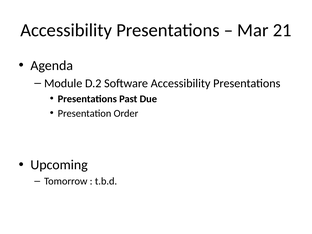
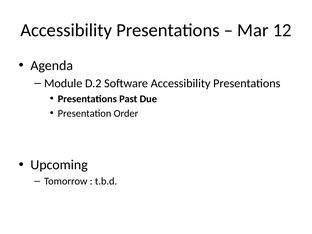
21: 21 -> 12
